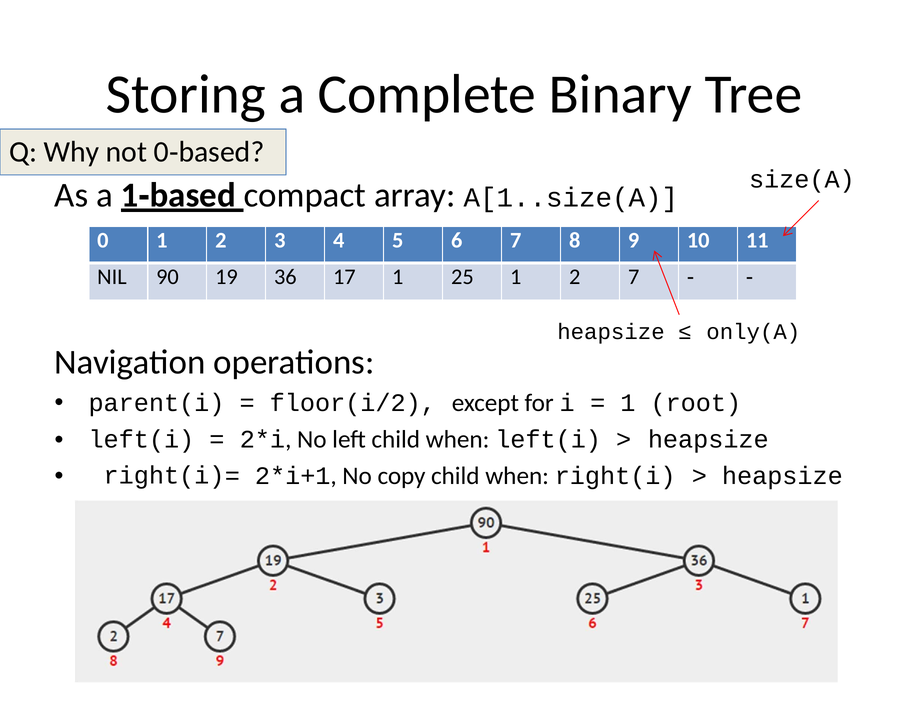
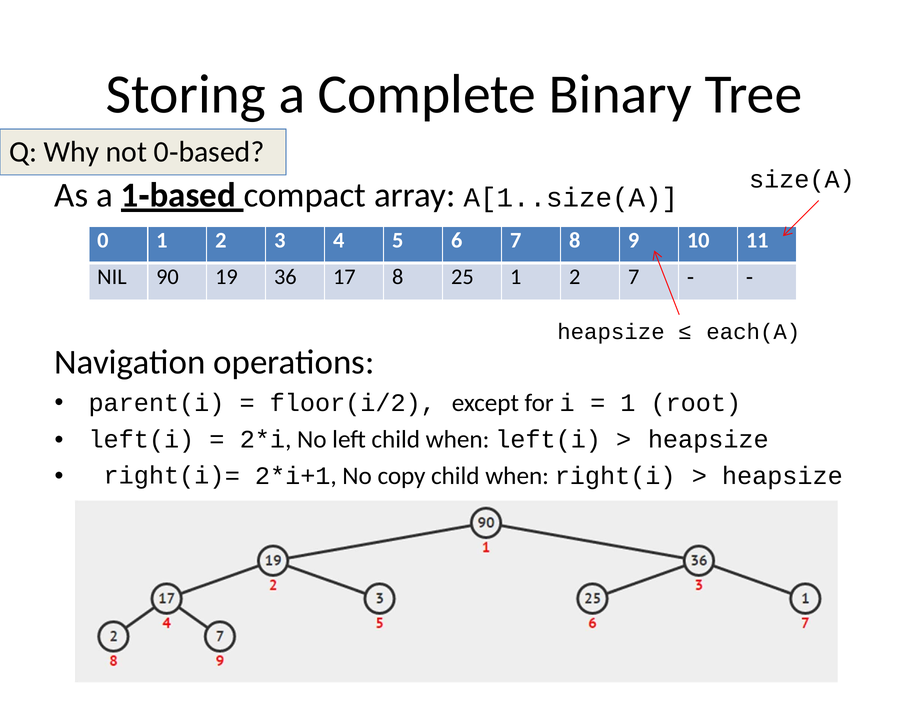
17 1: 1 -> 8
only(A: only(A -> each(A
